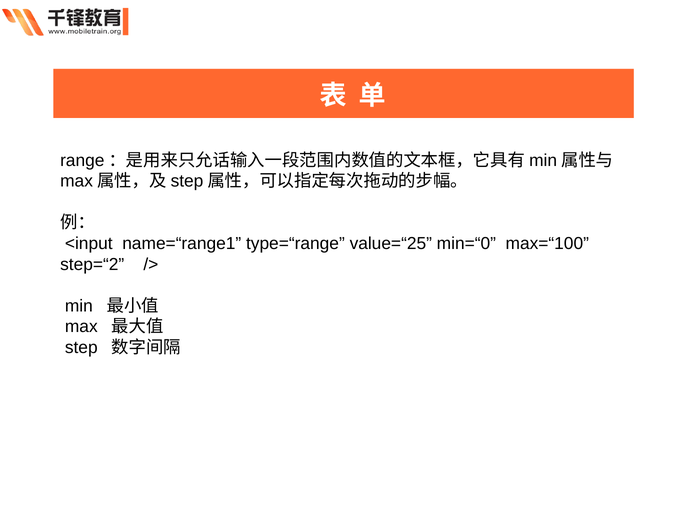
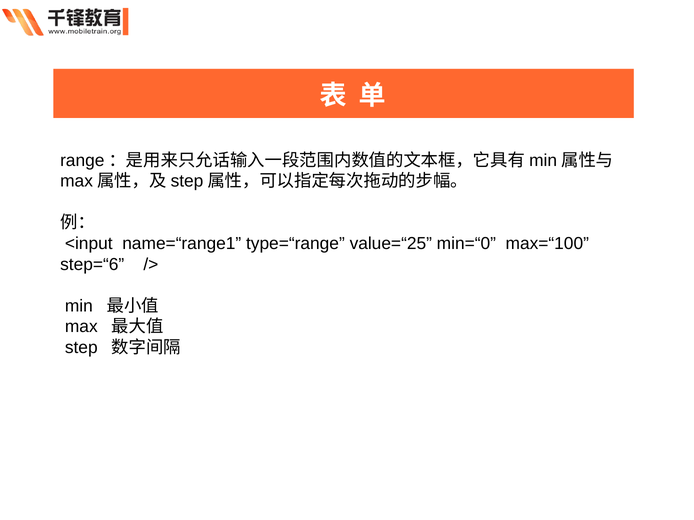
step=“2: step=“2 -> step=“6
